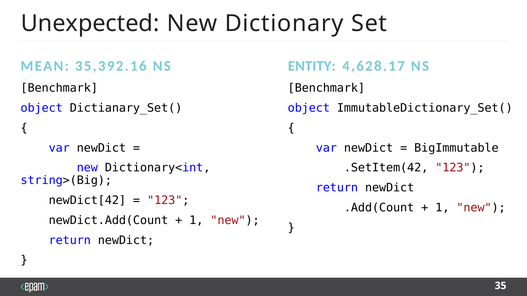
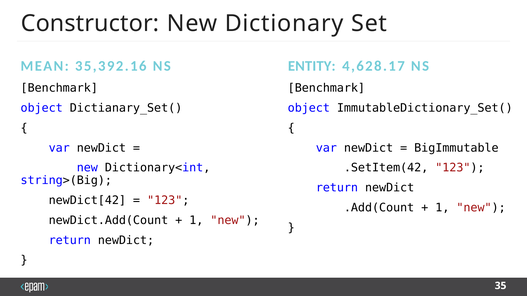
Unexpected: Unexpected -> Constructor
